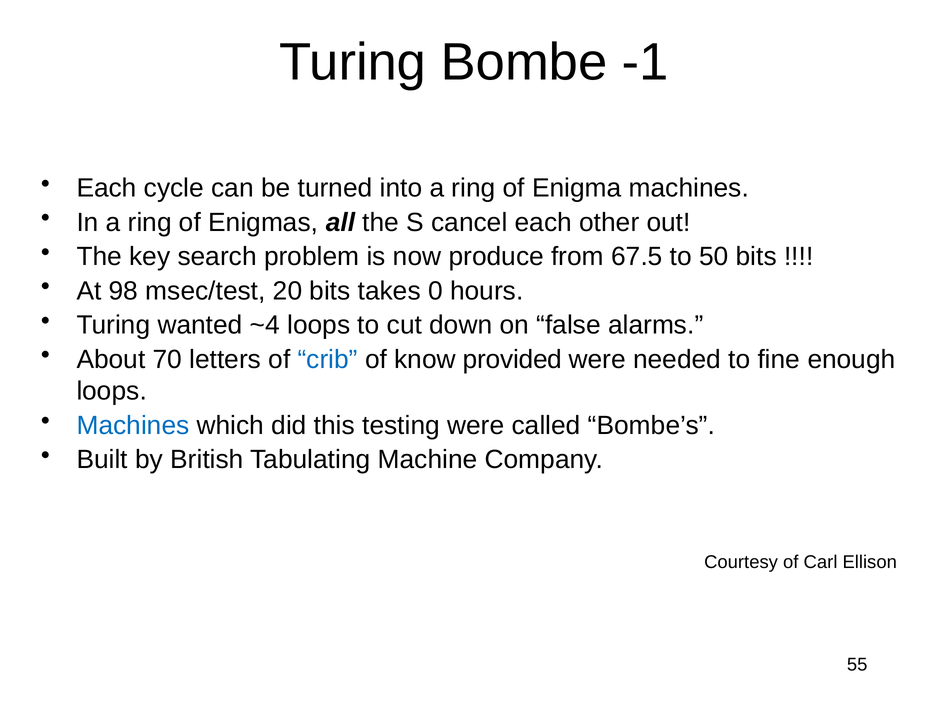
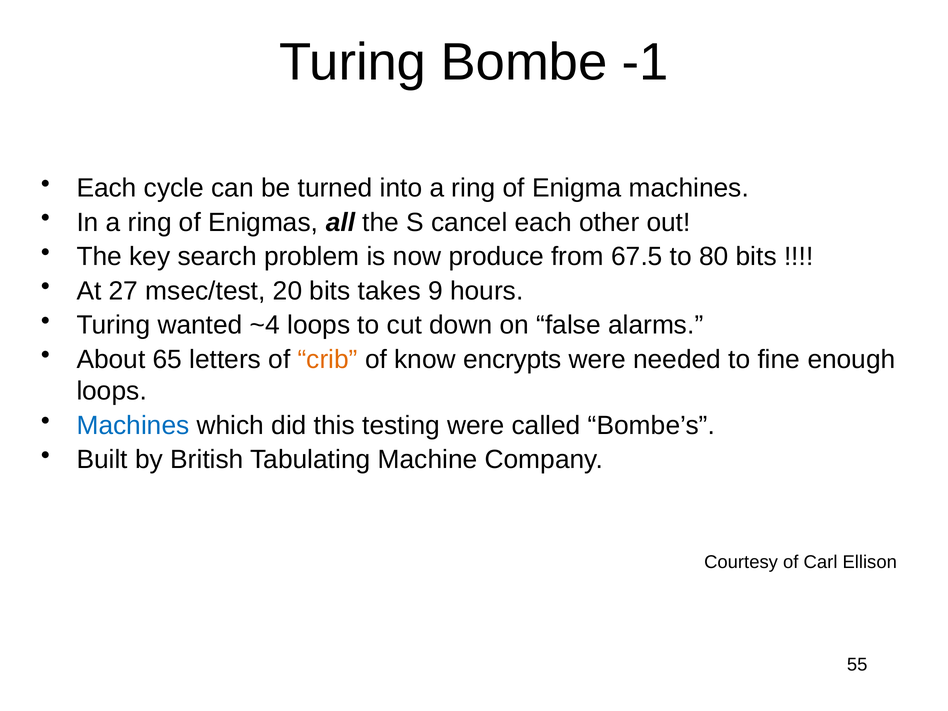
50: 50 -> 80
98: 98 -> 27
0: 0 -> 9
70: 70 -> 65
crib colour: blue -> orange
provided: provided -> encrypts
